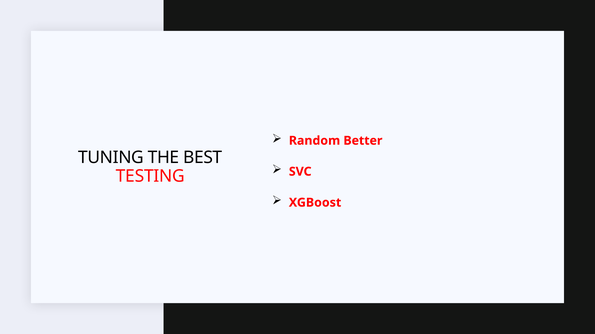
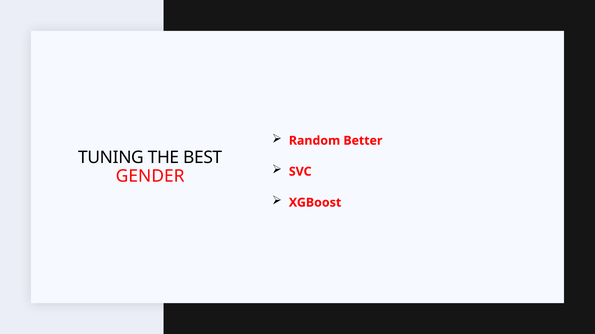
TESTING: TESTING -> GENDER
